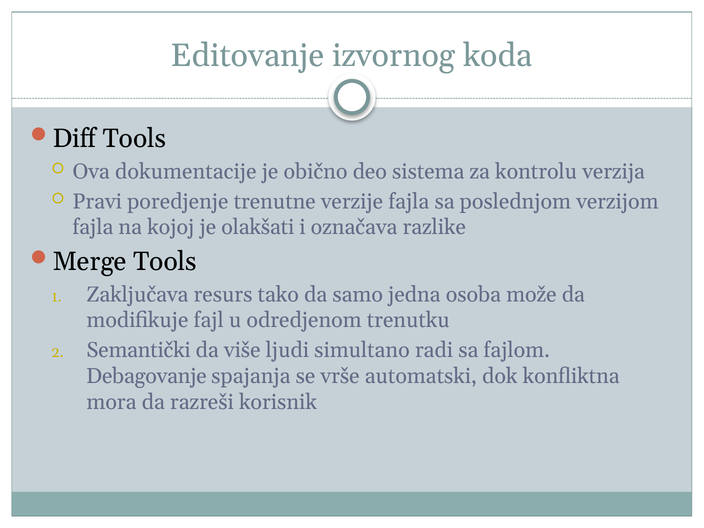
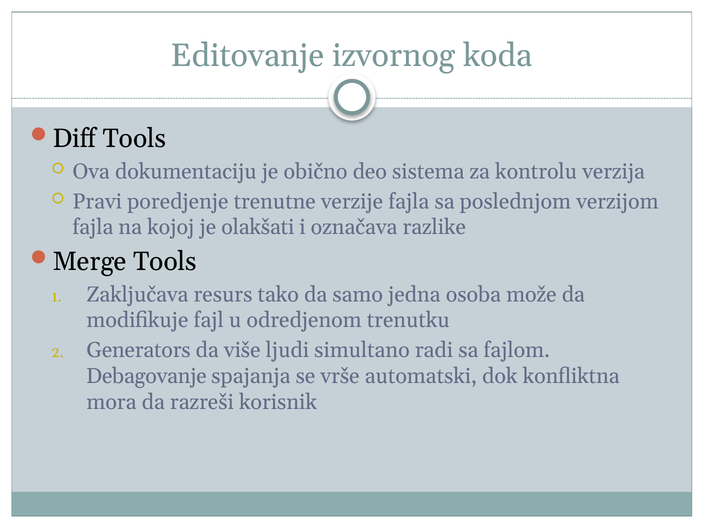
dokumentacije: dokumentacije -> dokumentaciju
Semantički: Semantički -> Generators
